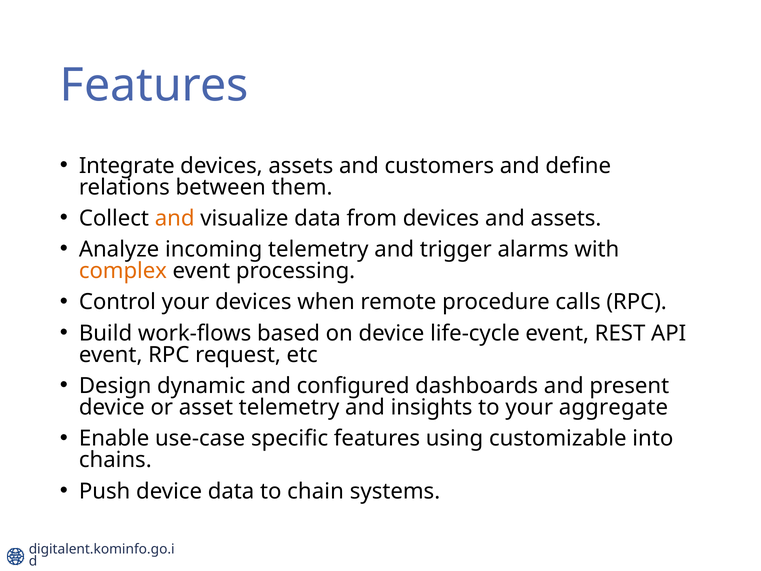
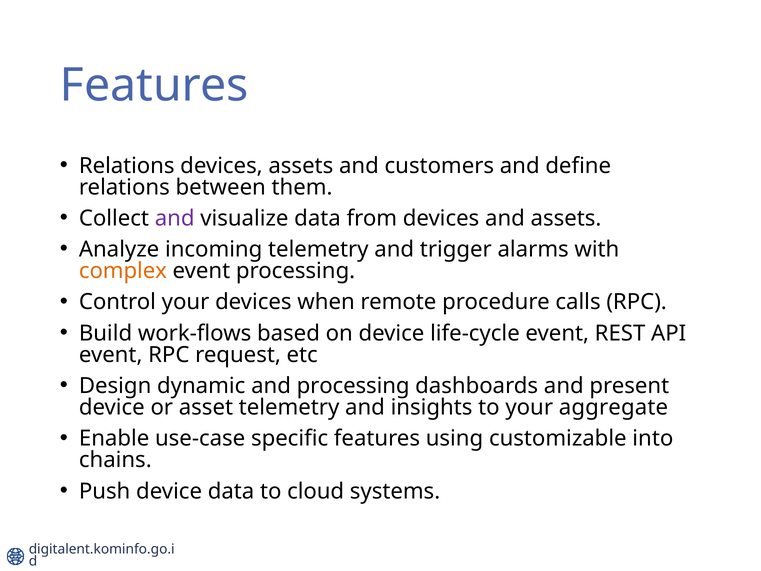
Integrate at (127, 166): Integrate -> Relations
and at (175, 218) colour: orange -> purple
and configured: configured -> processing
chain: chain -> cloud
